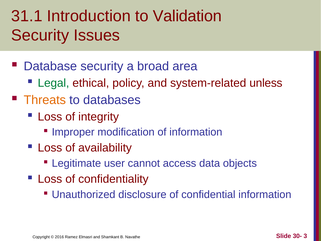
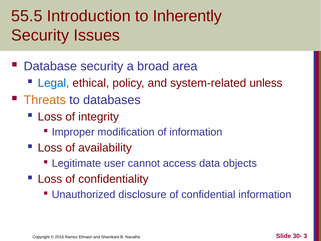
31.1: 31.1 -> 55.5
Validation: Validation -> Inherently
Legal colour: green -> blue
